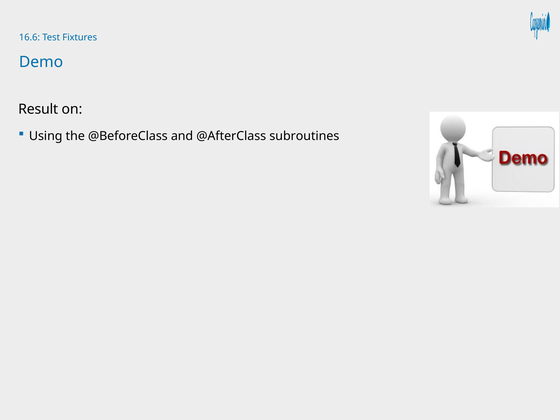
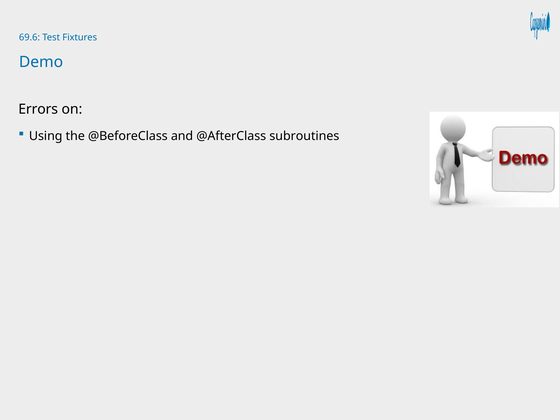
16.6: 16.6 -> 69.6
Result: Result -> Errors
